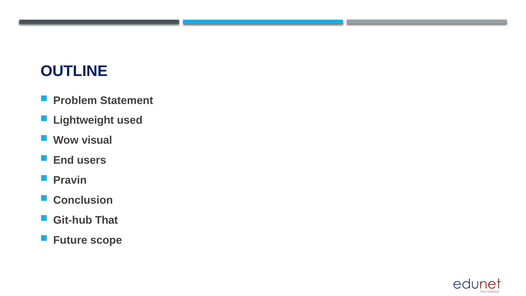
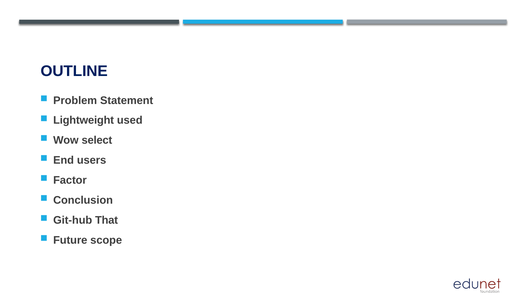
visual: visual -> select
Pravin: Pravin -> Factor
